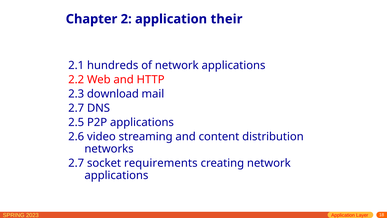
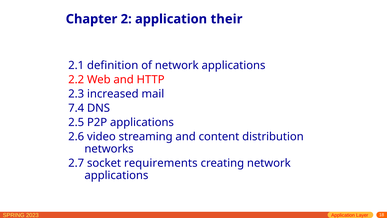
hundreds: hundreds -> definition
download: download -> increased
2.7 at (76, 108): 2.7 -> 7.4
